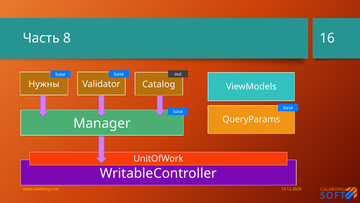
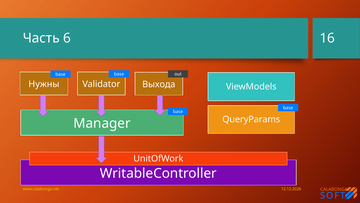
8: 8 -> 6
Catalog: Catalog -> Выхода
